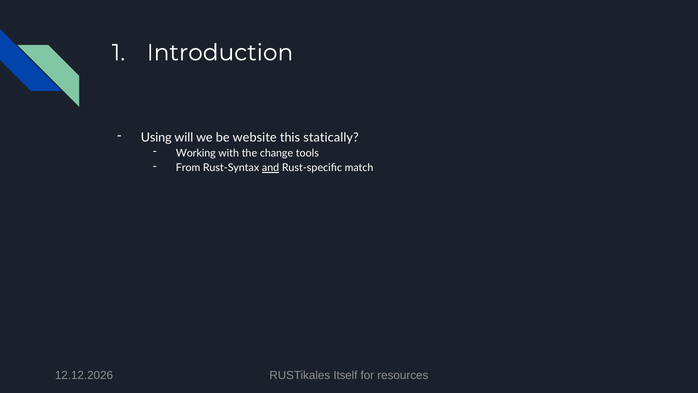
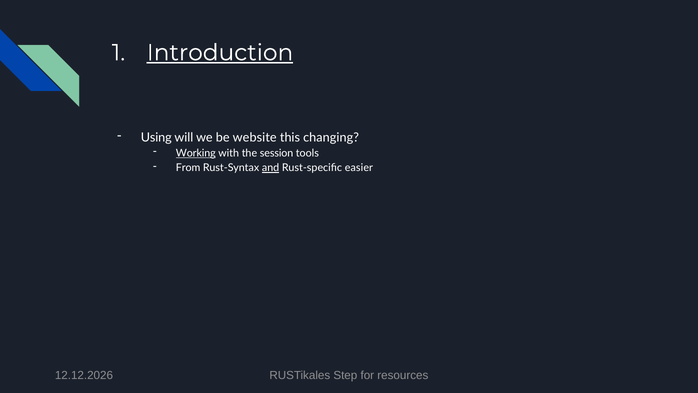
Introduction underline: none -> present
statically: statically -> changing
Working underline: none -> present
change: change -> session
match: match -> easier
Itself: Itself -> Step
